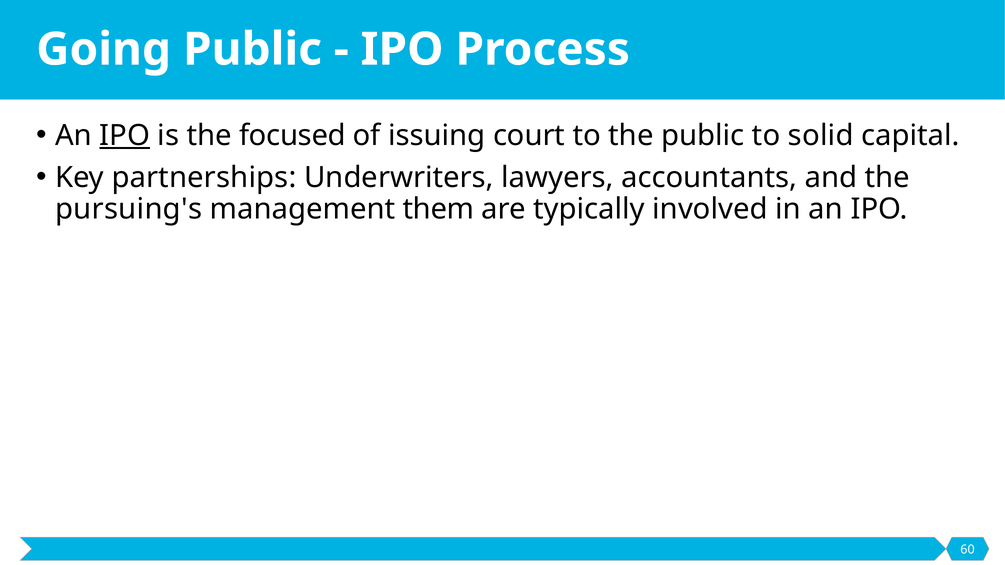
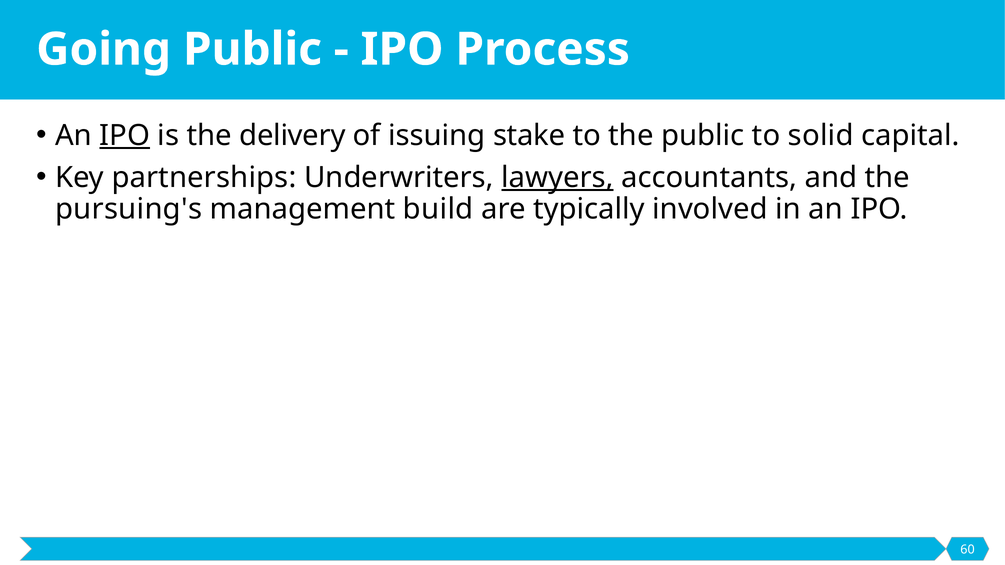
focused: focused -> delivery
court: court -> stake
lawyers underline: none -> present
them: them -> build
